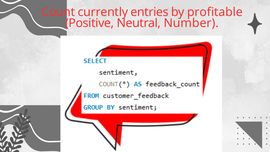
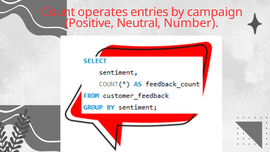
currently: currently -> operates
profitable: profitable -> campaign
